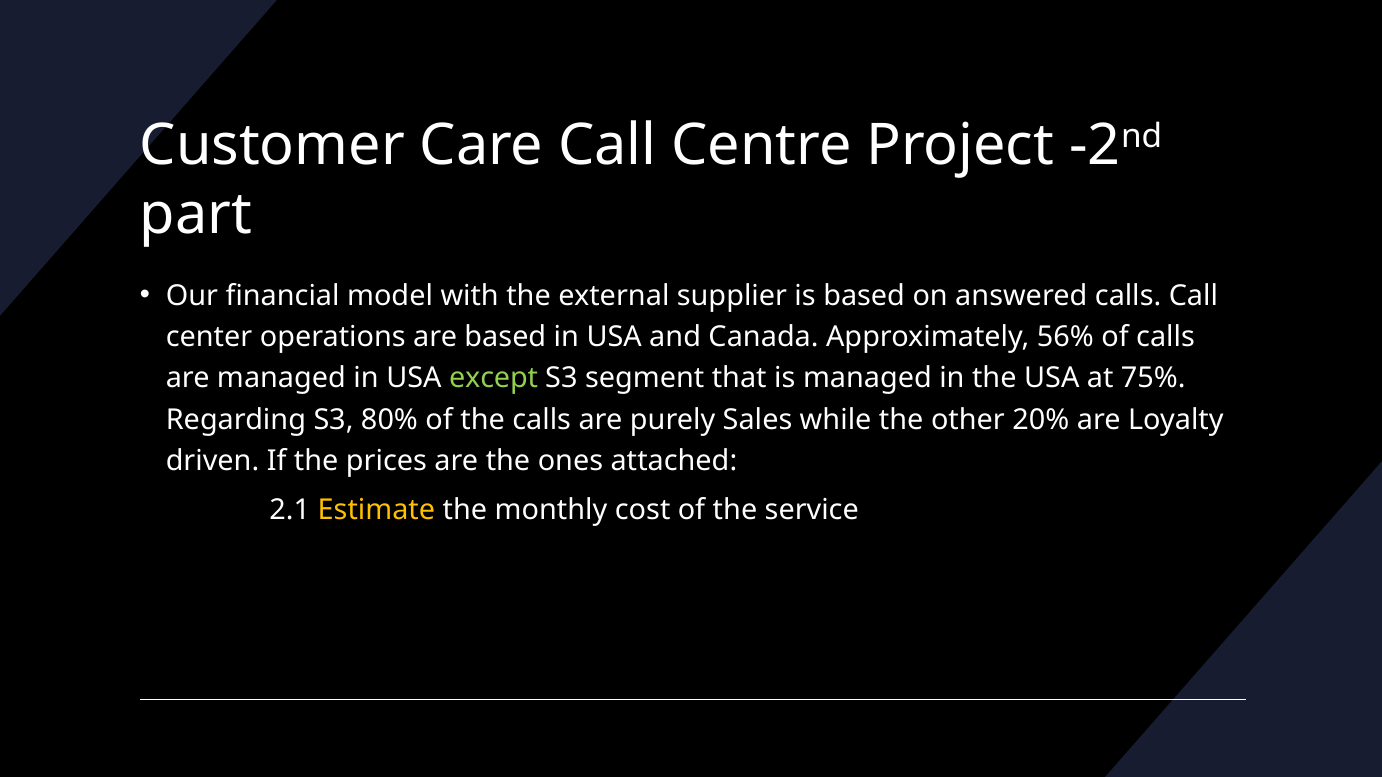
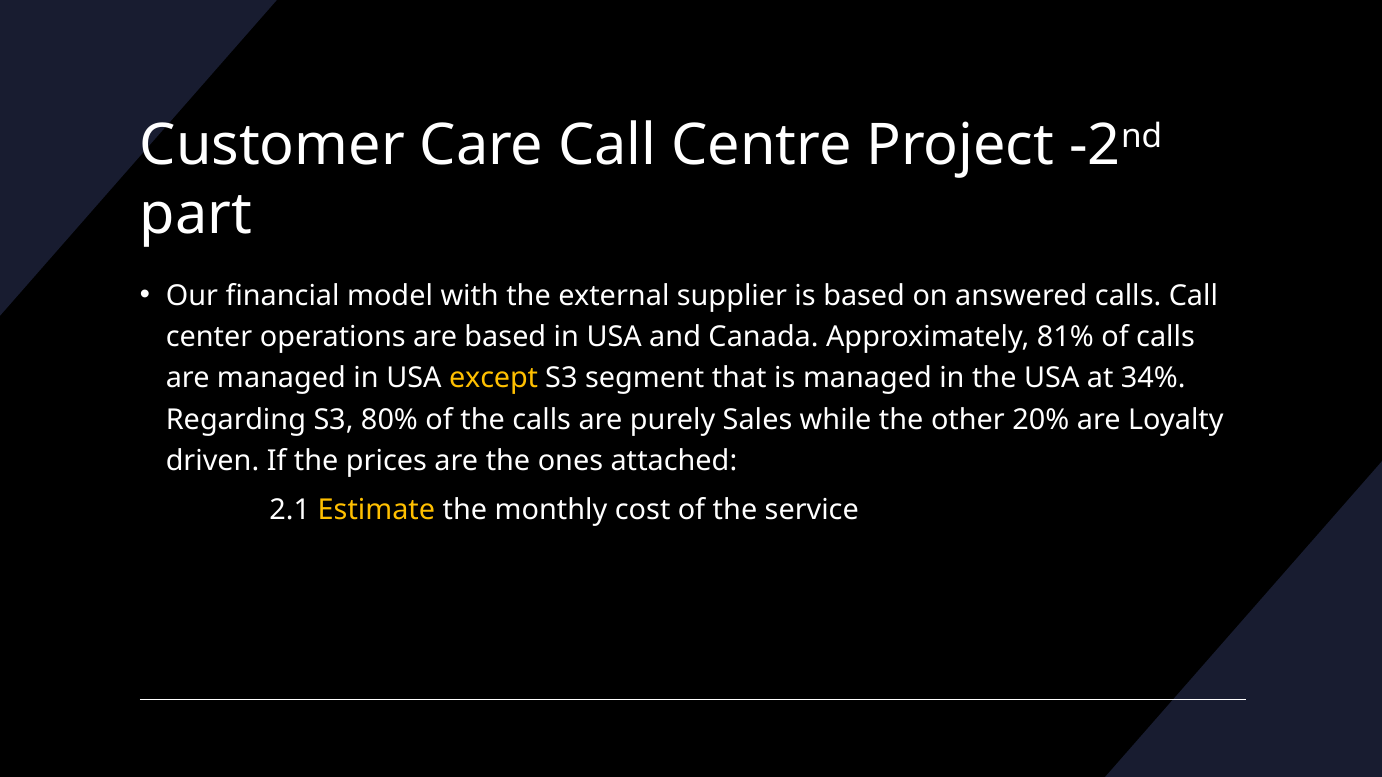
56%: 56% -> 81%
except colour: light green -> yellow
75%: 75% -> 34%
